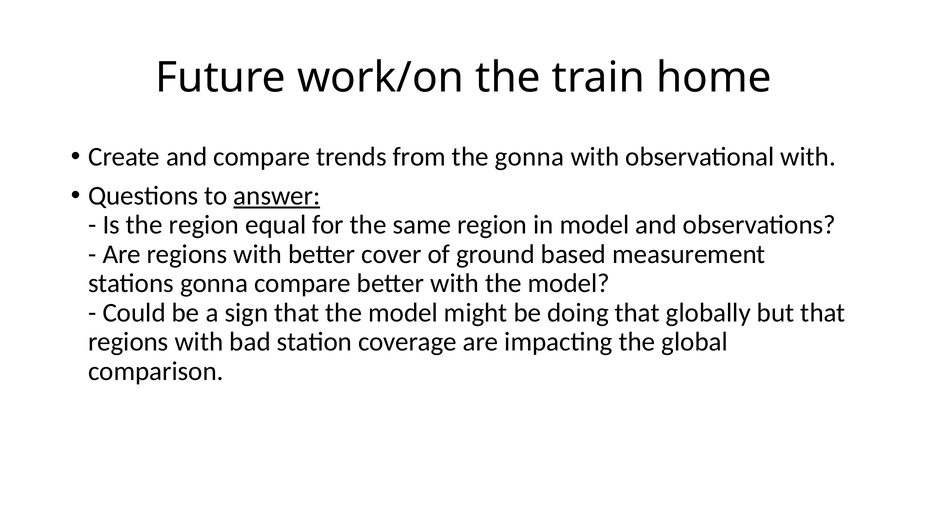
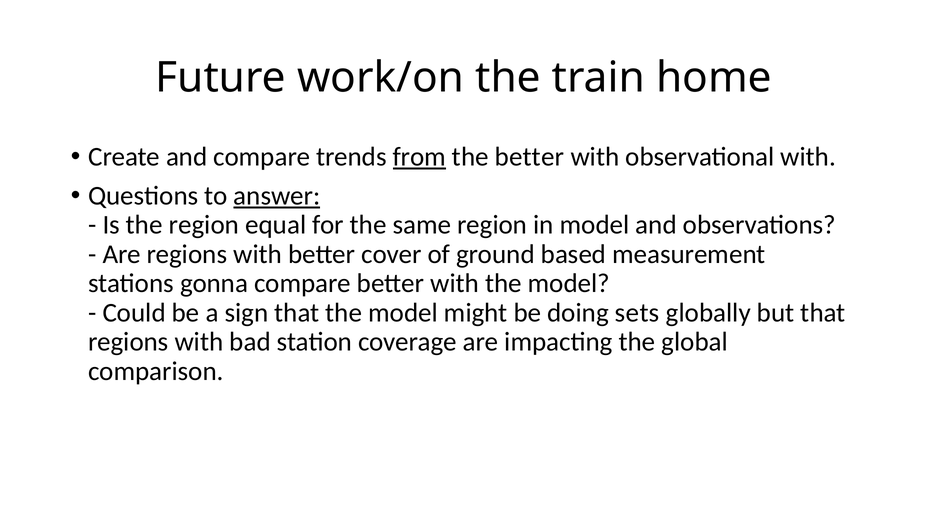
from underline: none -> present
the gonna: gonna -> better
doing that: that -> sets
